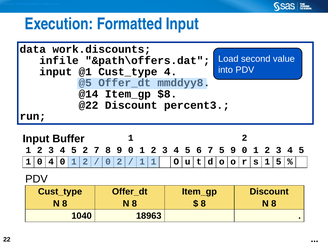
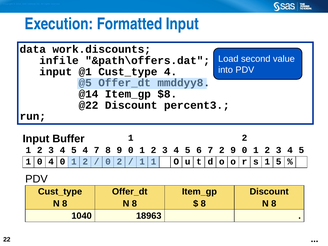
5 2: 2 -> 4
7 5: 5 -> 2
